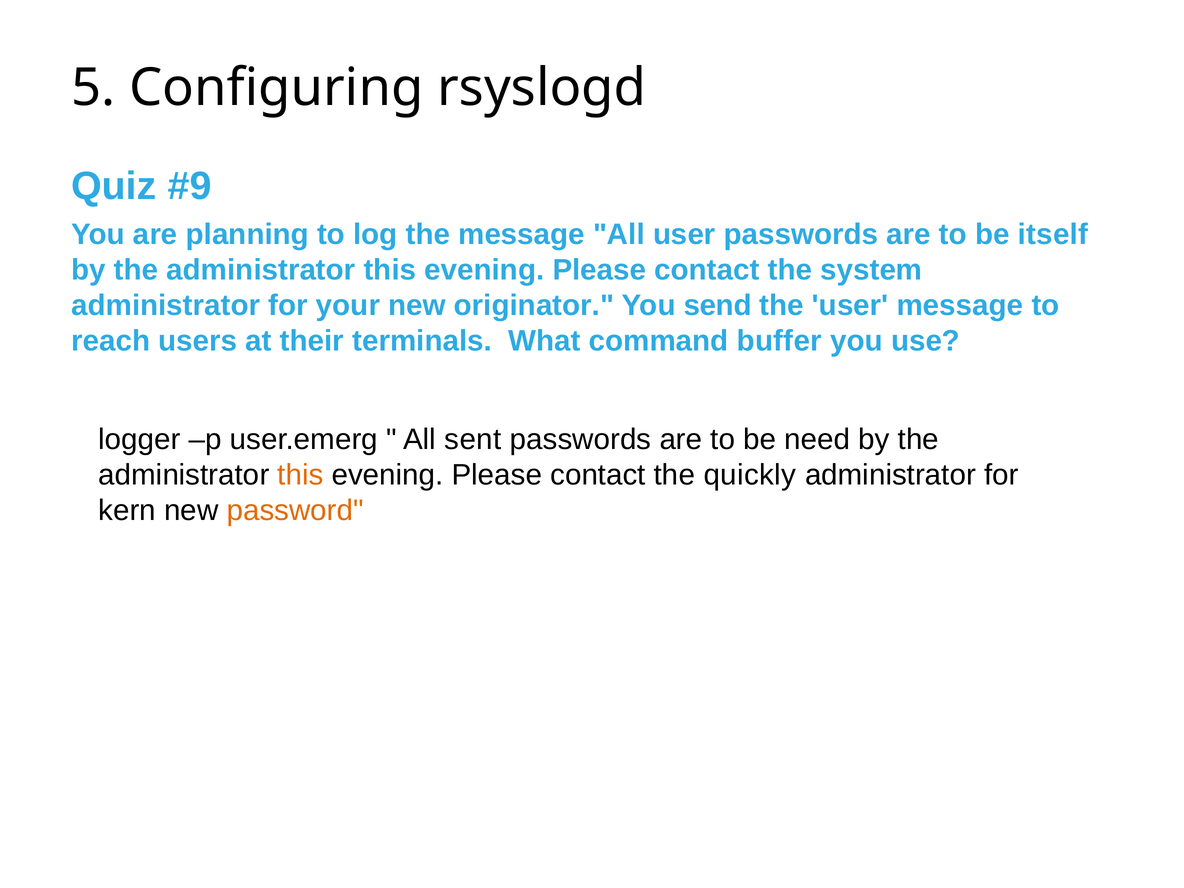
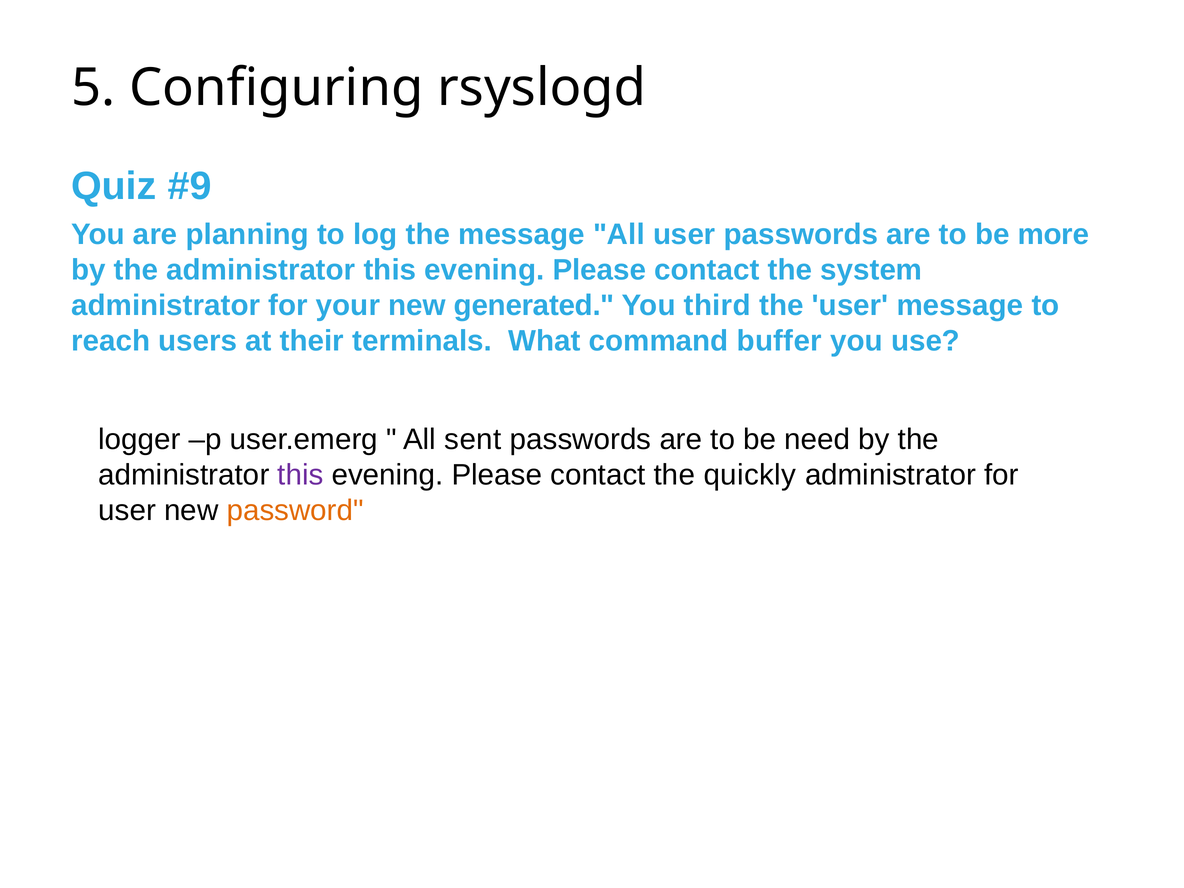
itself: itself -> more
originator: originator -> generated
send: send -> third
this at (300, 475) colour: orange -> purple
kern at (127, 510): kern -> user
